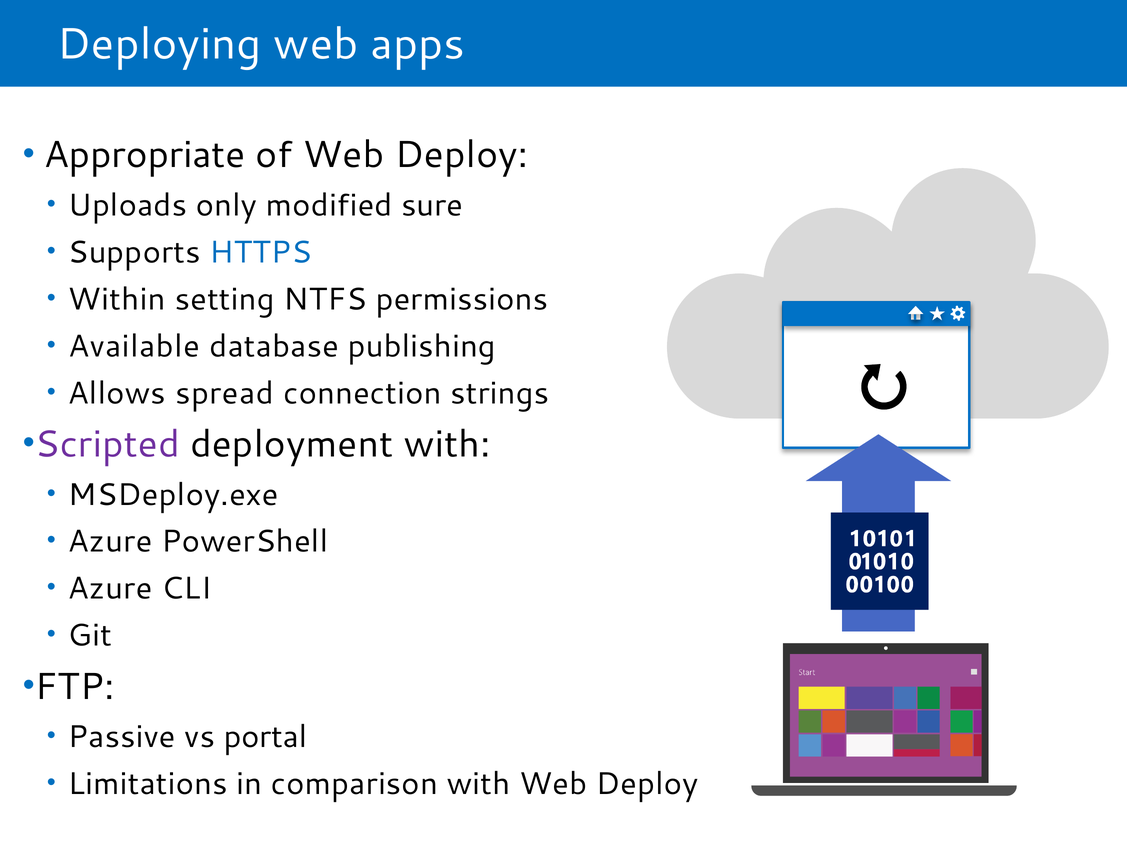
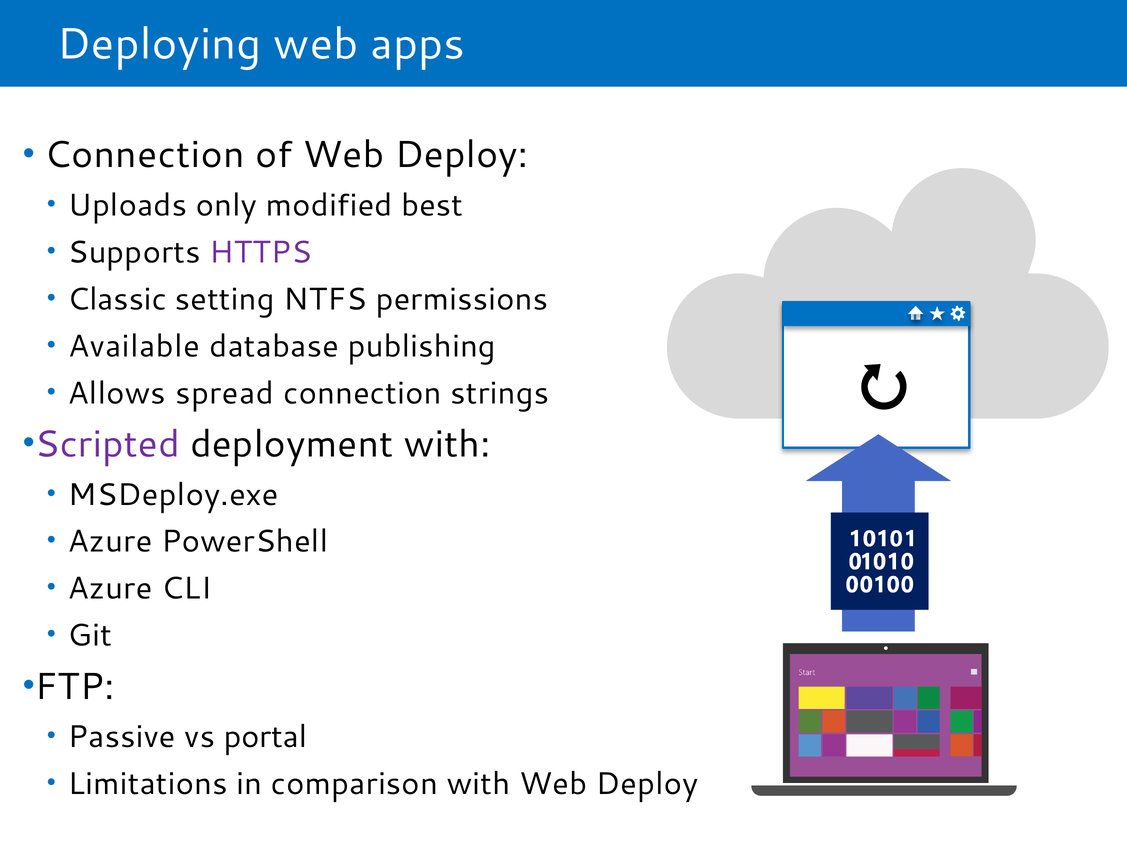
Appropriate at (145, 155): Appropriate -> Connection
sure: sure -> best
HTTPS colour: blue -> purple
Within: Within -> Classic
